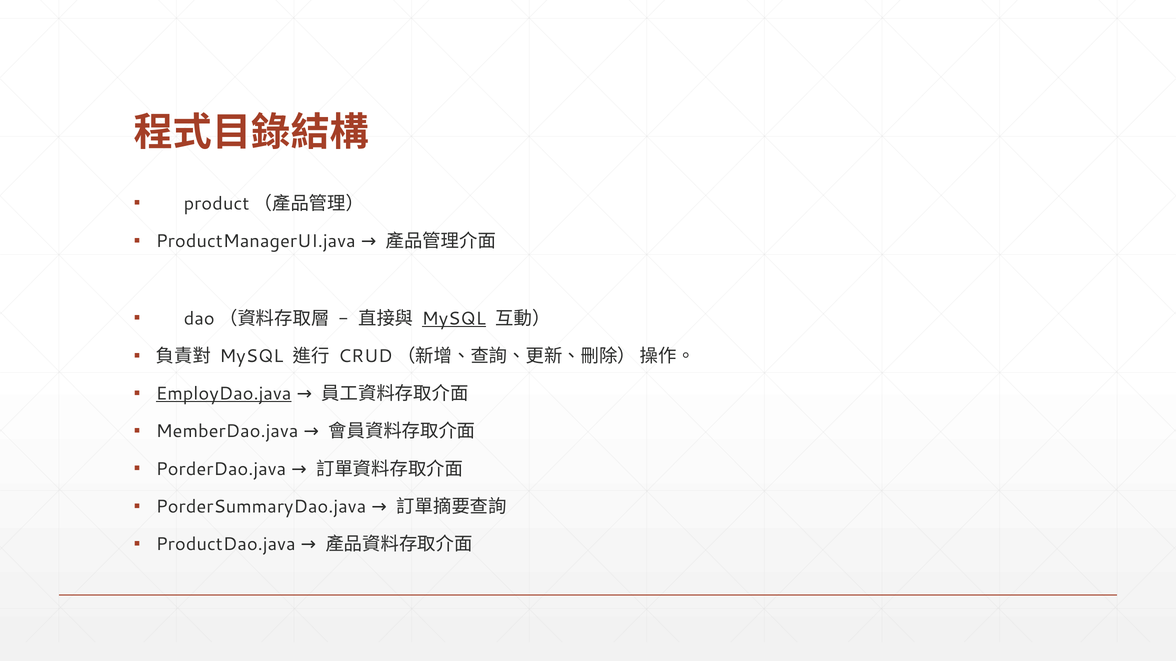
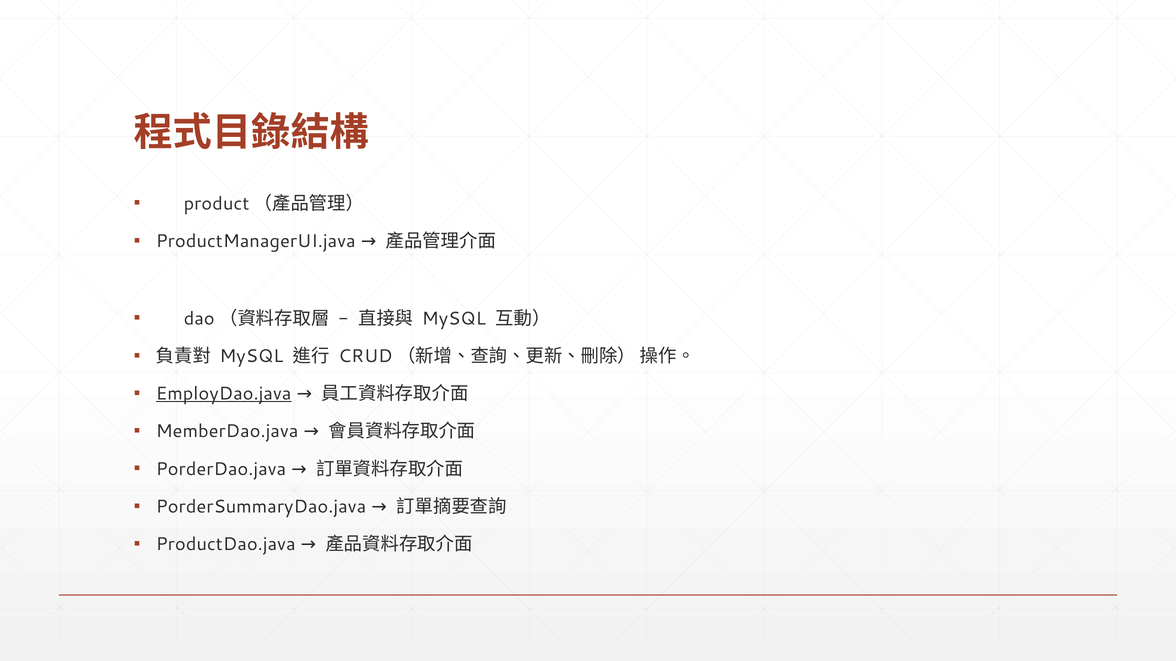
MySQL at (454, 319) underline: present -> none
